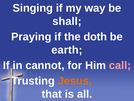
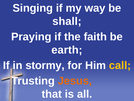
doth: doth -> faith
cannot: cannot -> stormy
call colour: pink -> yellow
